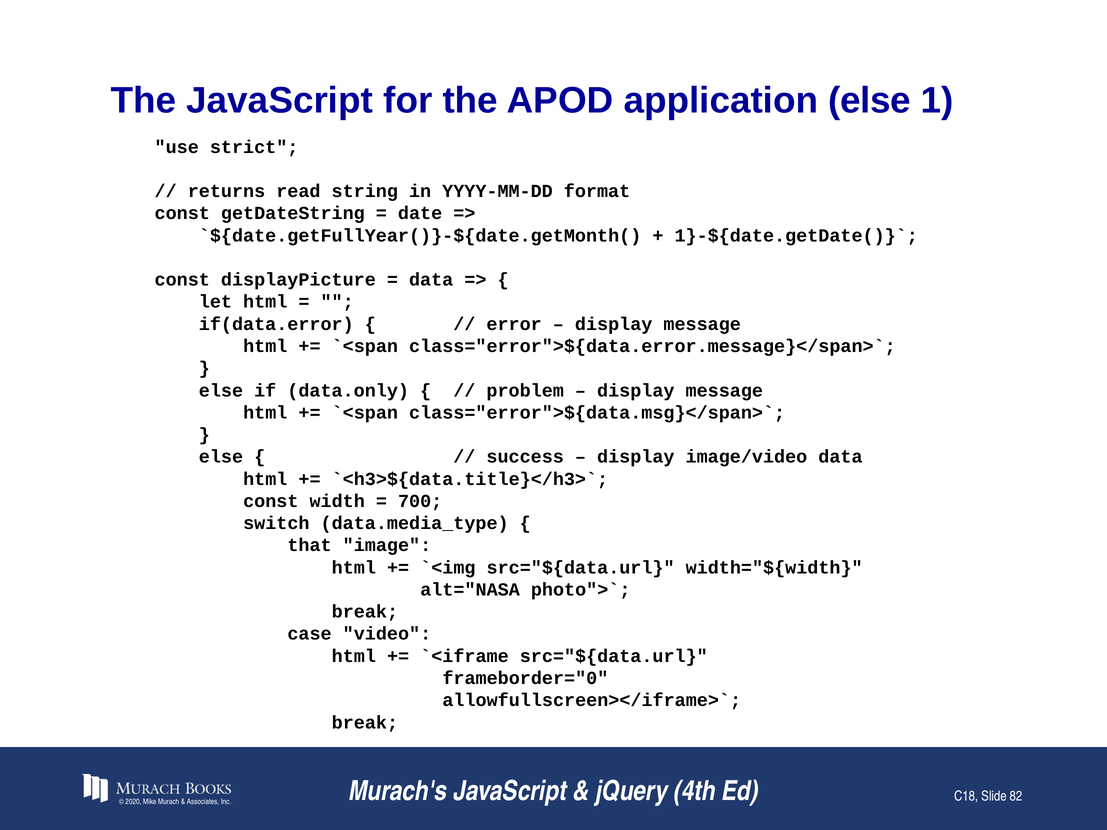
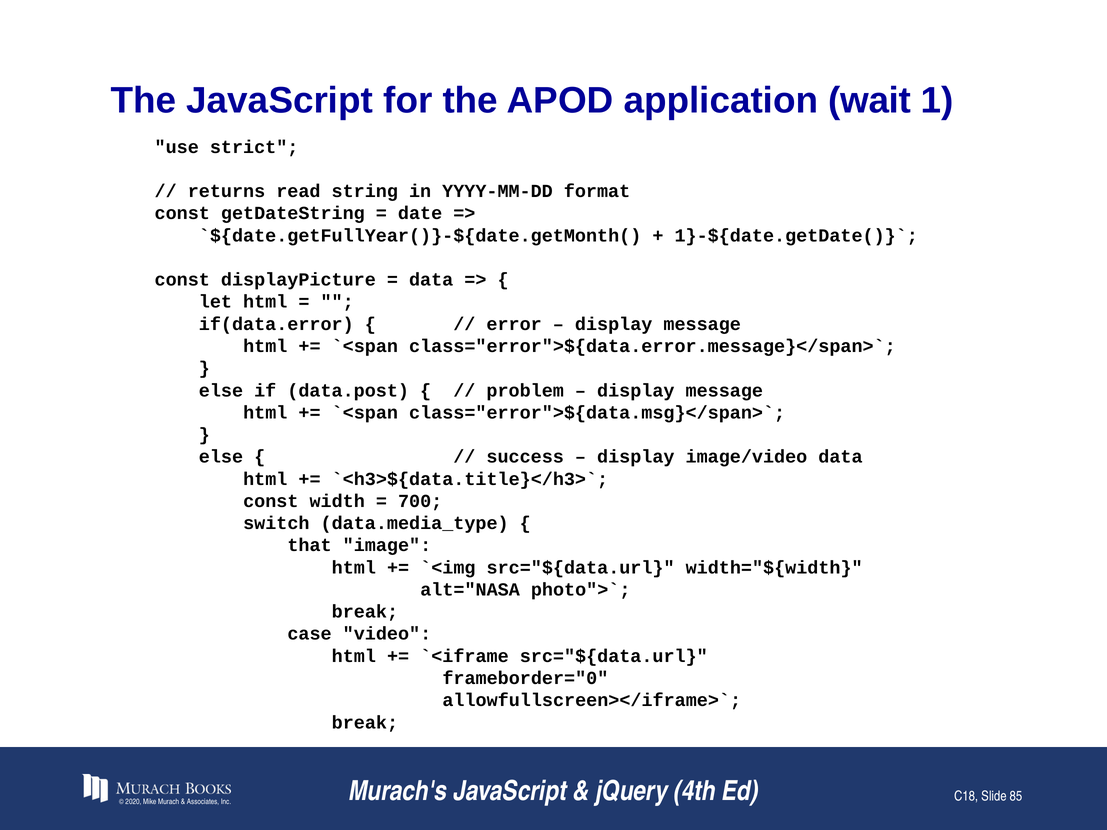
application else: else -> wait
data.only: data.only -> data.post
82: 82 -> 85
